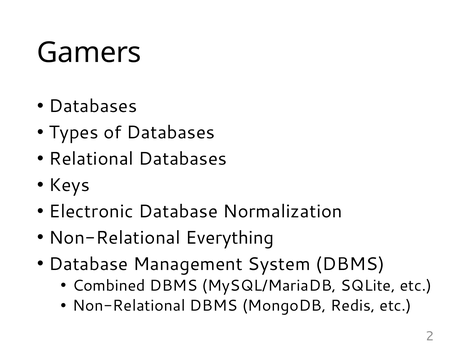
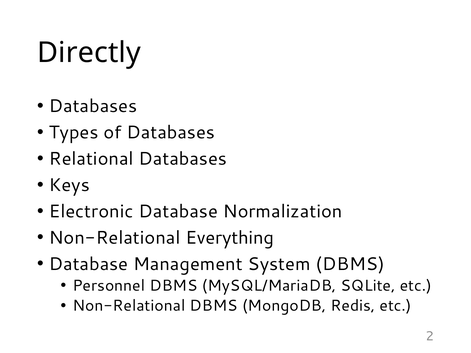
Gamers: Gamers -> Directly
Combined: Combined -> Personnel
